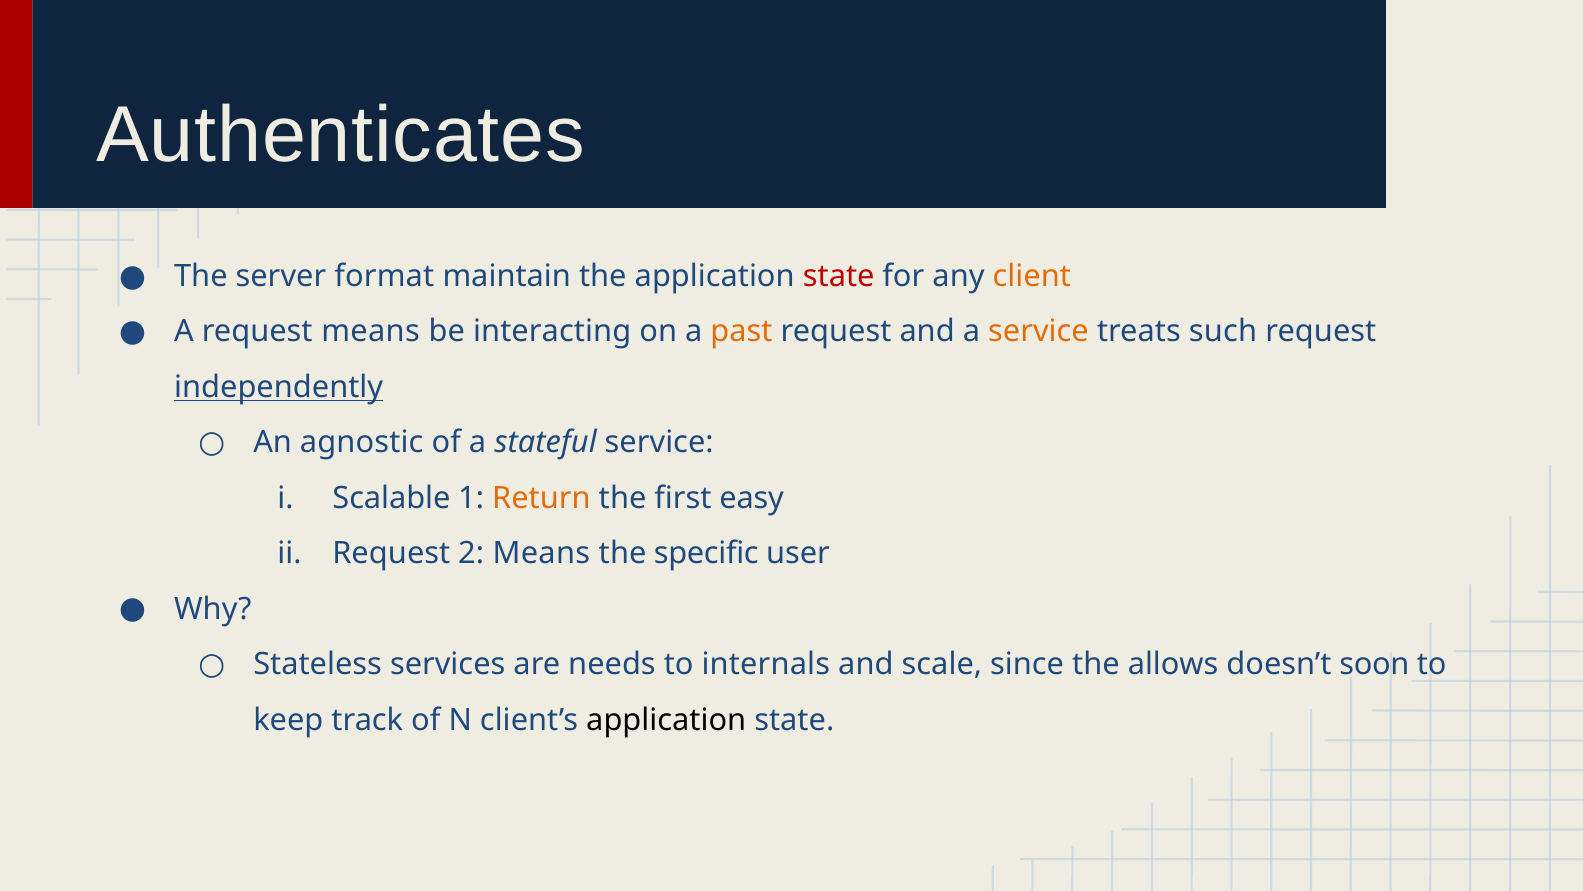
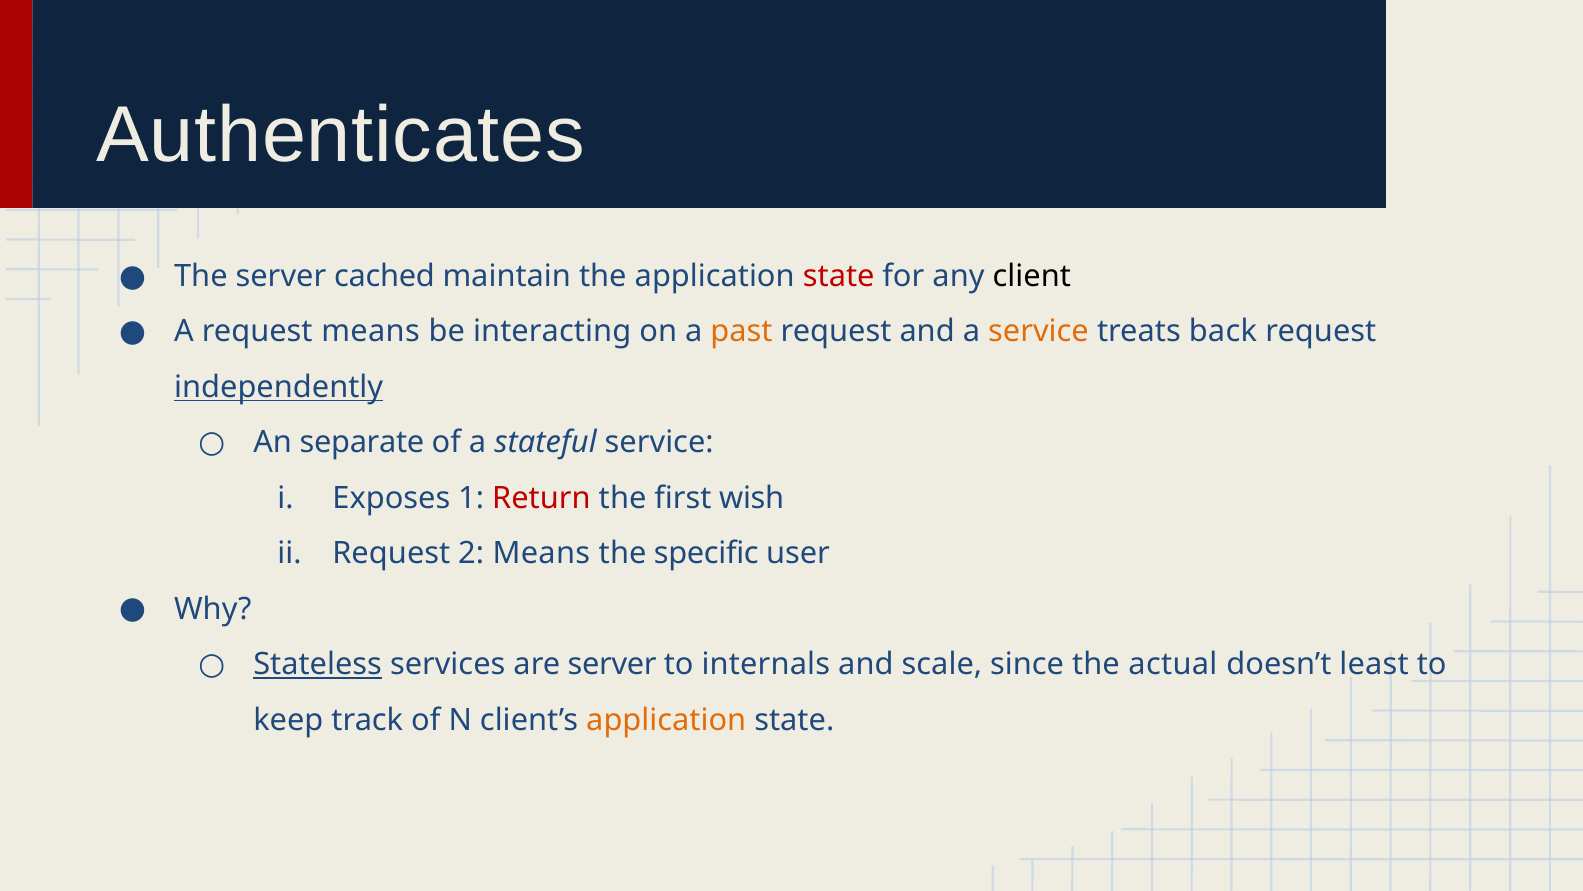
format: format -> cached
client colour: orange -> black
such: such -> back
agnostic: agnostic -> separate
Scalable: Scalable -> Exposes
Return colour: orange -> red
easy: easy -> wish
Stateless underline: none -> present
are needs: needs -> server
allows: allows -> actual
soon: soon -> least
application at (666, 719) colour: black -> orange
